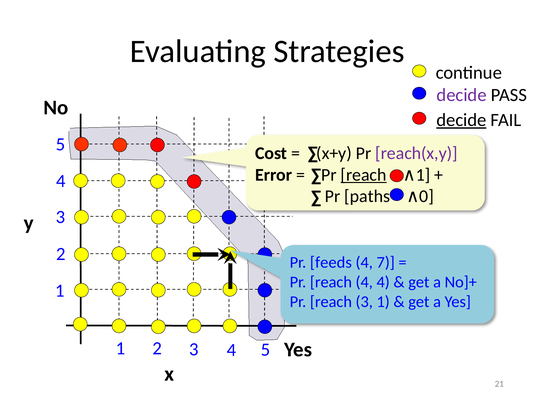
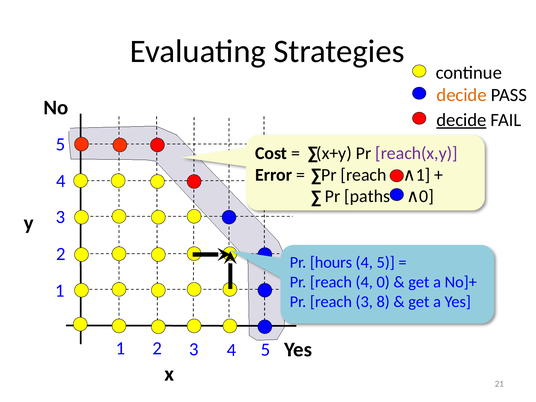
decide at (462, 95) colour: purple -> orange
reach at (364, 175) underline: present -> none
feeds: feeds -> hours
4 7: 7 -> 5
4 4: 4 -> 0
3 1: 1 -> 8
